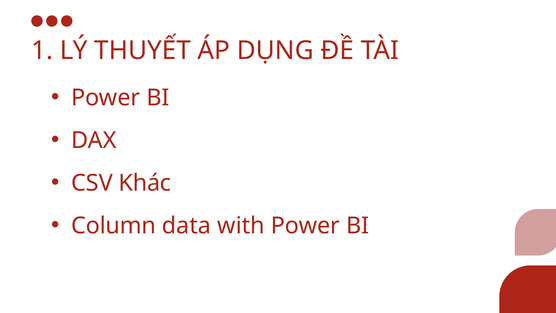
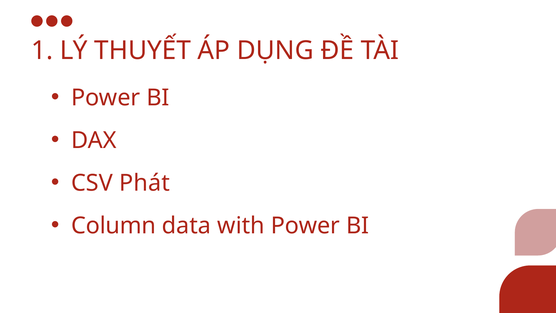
Khác: Khác -> Phát
